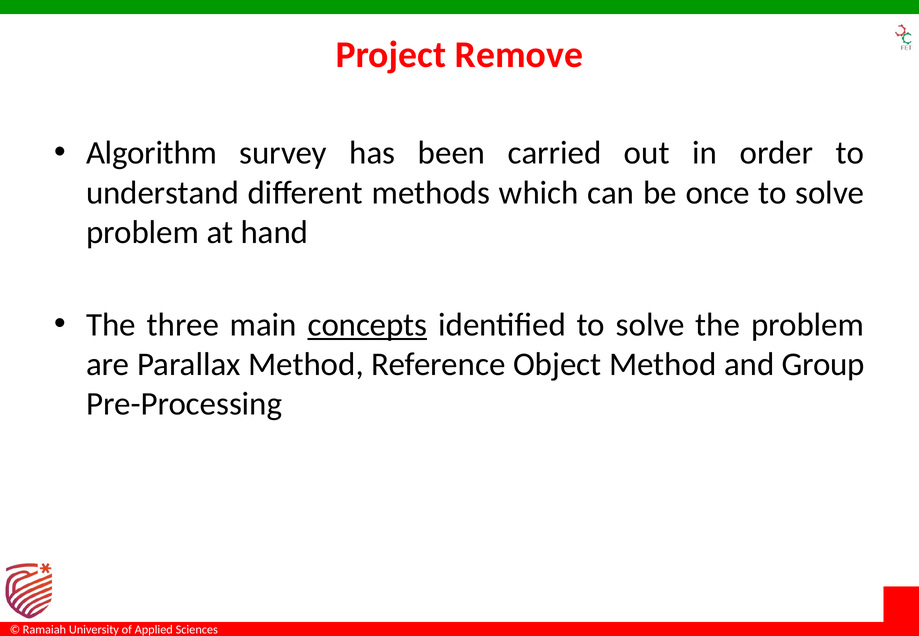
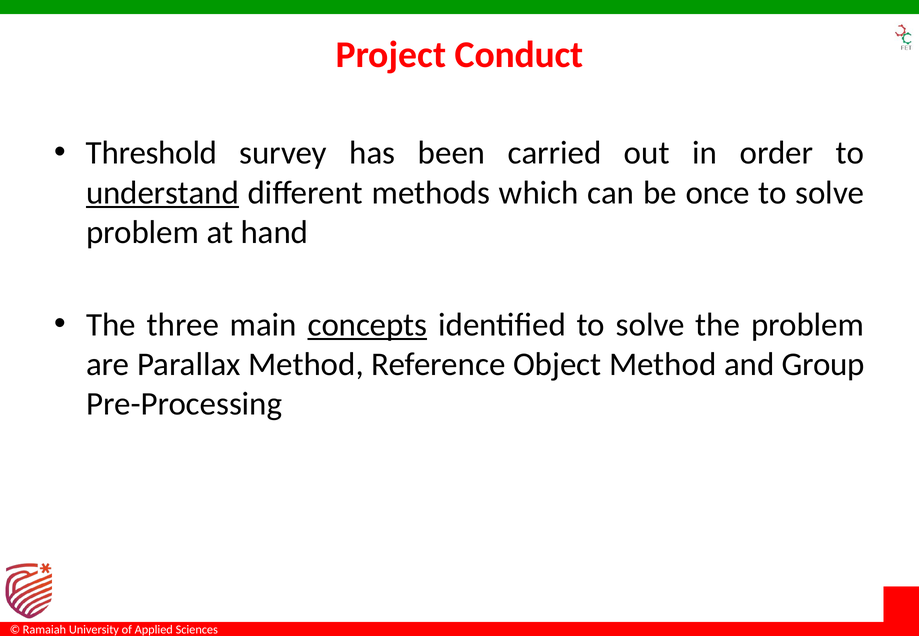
Remove: Remove -> Conduct
Algorithm: Algorithm -> Threshold
understand underline: none -> present
